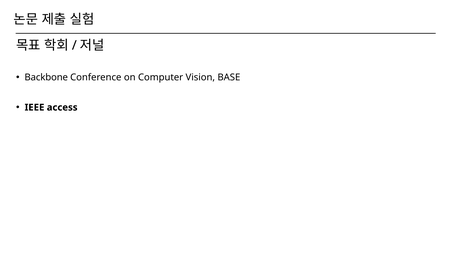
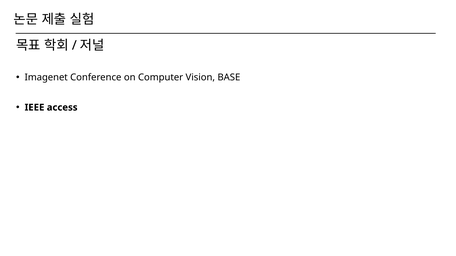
Backbone: Backbone -> Imagenet
